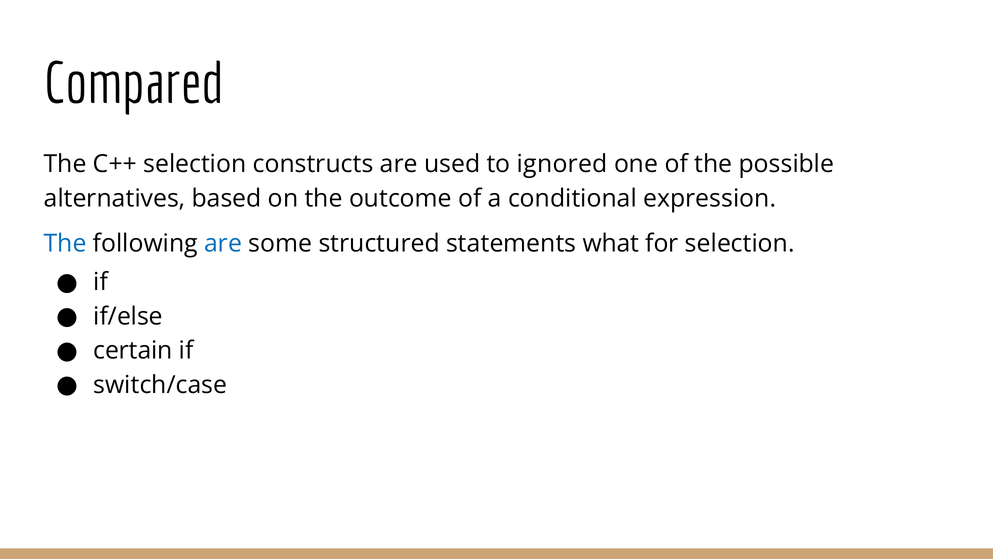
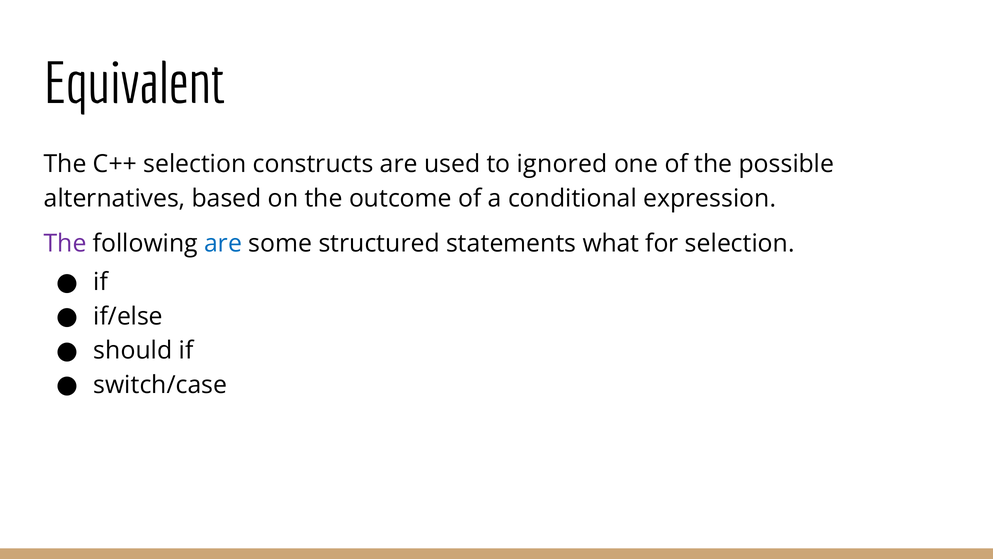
Compared: Compared -> Equivalent
The at (65, 244) colour: blue -> purple
certain: certain -> should
